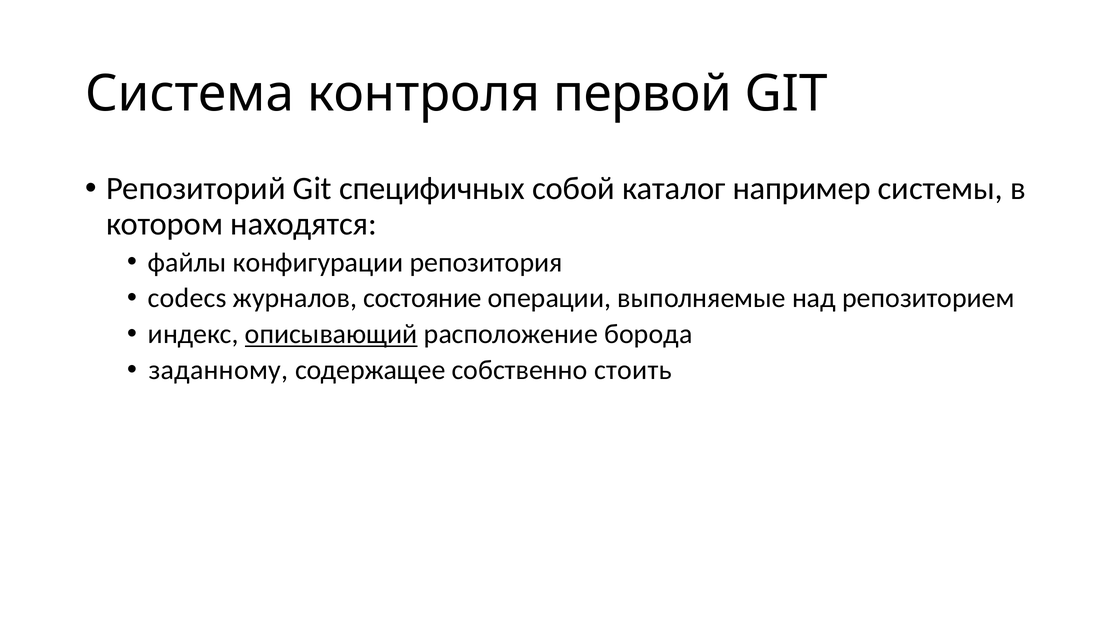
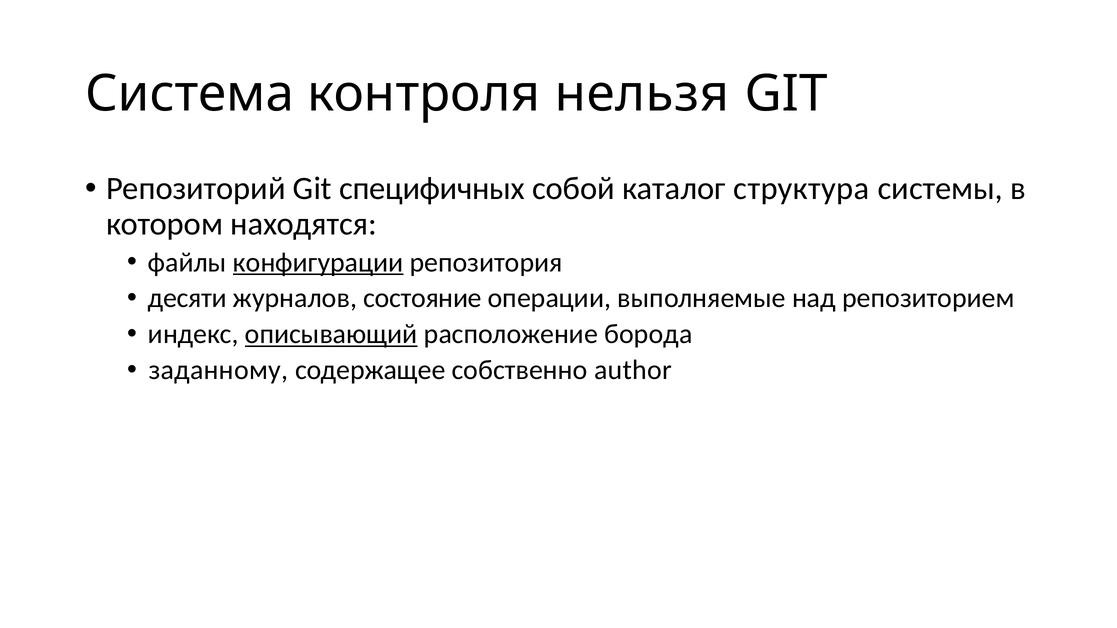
первой: первой -> нельзя
например: например -> структура
конфигурации underline: none -> present
codecs: codecs -> десяти
стоить: стоить -> author
